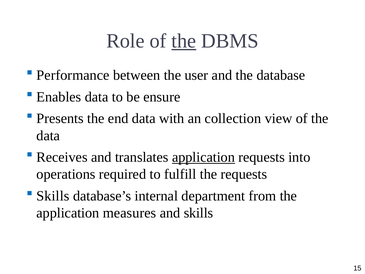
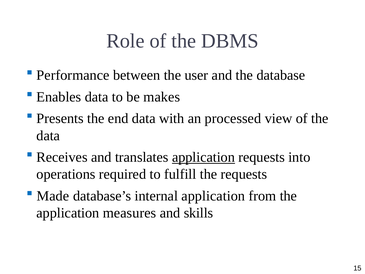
the at (184, 41) underline: present -> none
ensure: ensure -> makes
collection: collection -> processed
Skills at (53, 196): Skills -> Made
internal department: department -> application
